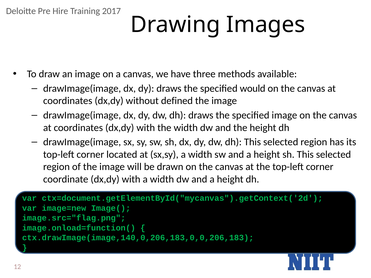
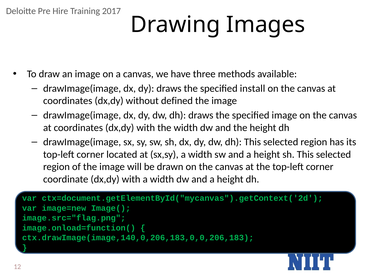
would: would -> install
